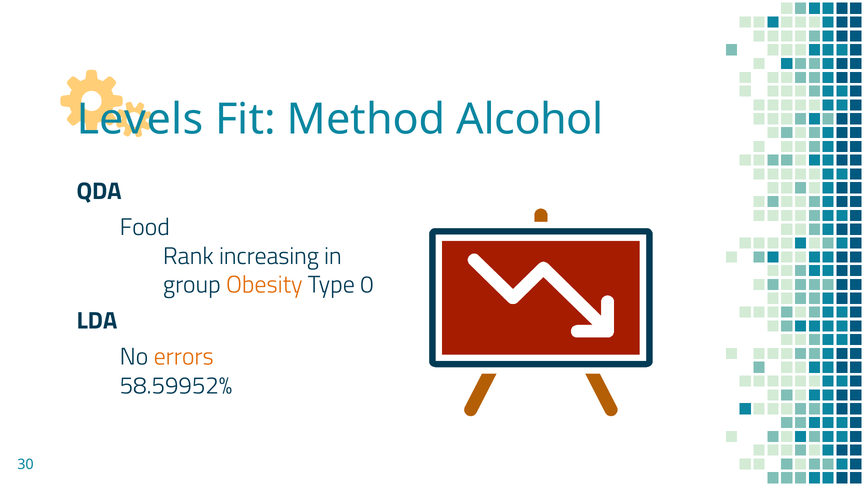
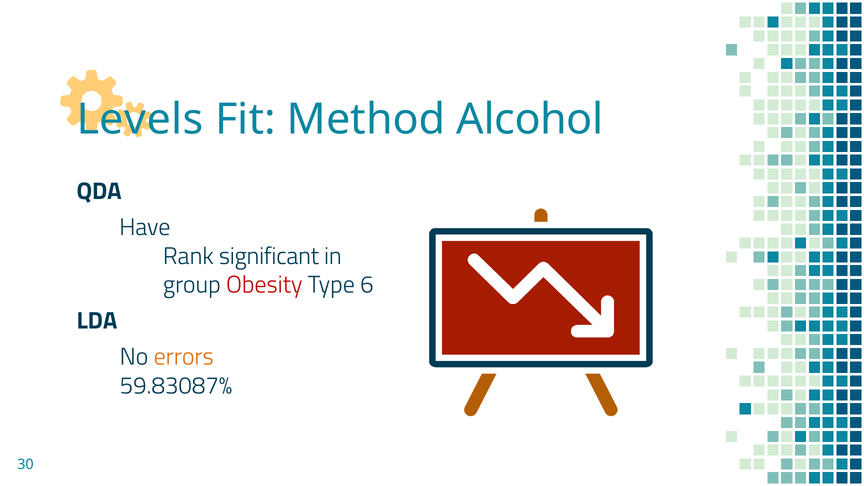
Food: Food -> Have
increasing: increasing -> significant
Obesity colour: orange -> red
0: 0 -> 6
58.59952%: 58.59952% -> 59.83087%
